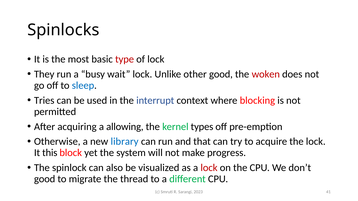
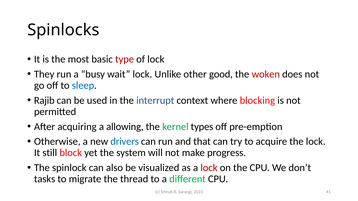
Tries: Tries -> Rajib
library: library -> drivers
this: this -> still
good at (45, 179): good -> tasks
